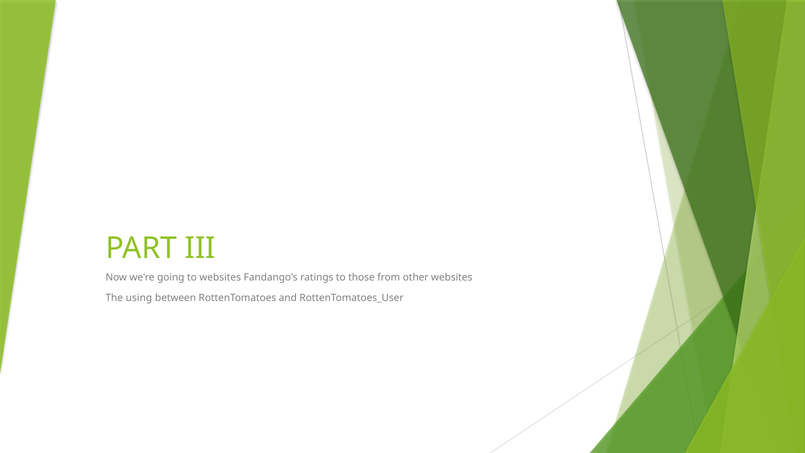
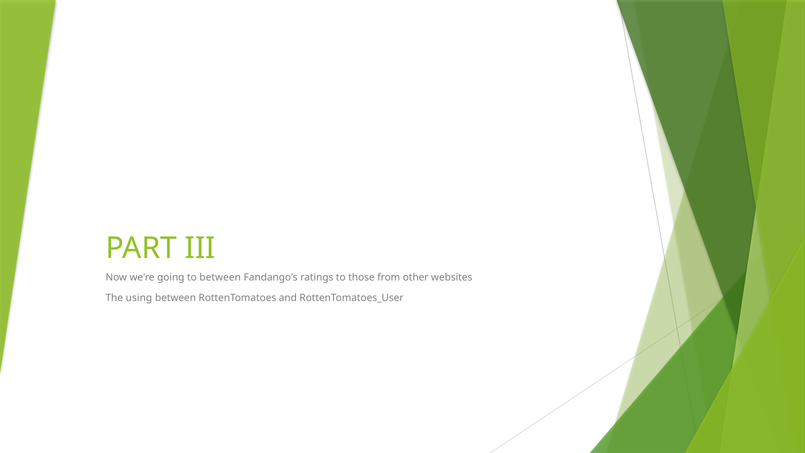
to websites: websites -> between
